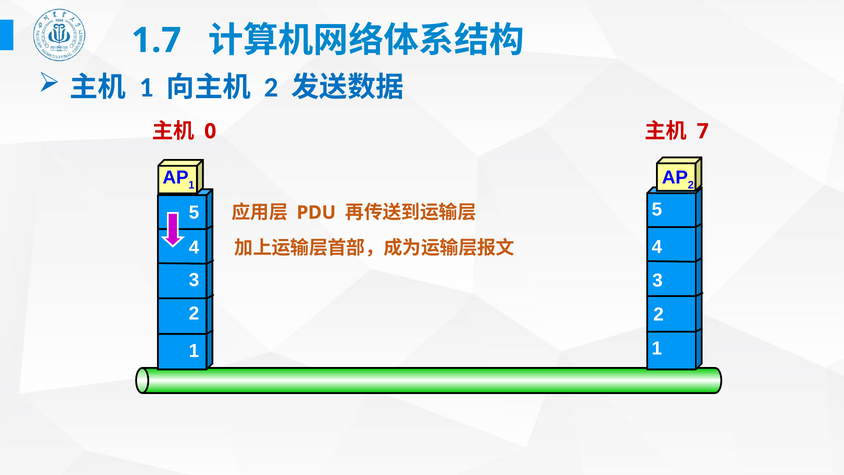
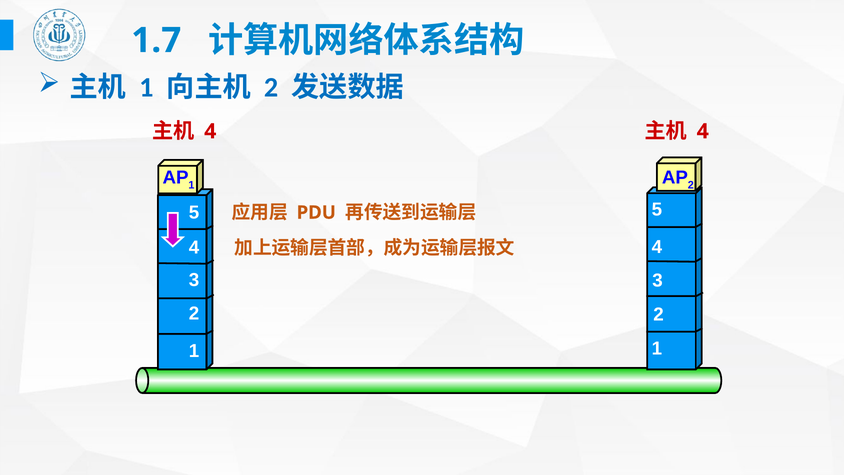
0 at (210, 131): 0 -> 4
7 at (703, 131): 7 -> 4
